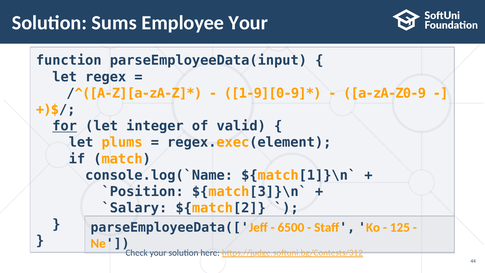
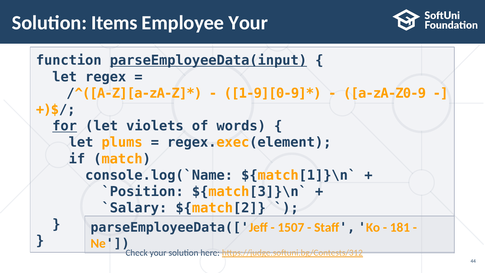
Sums: Sums -> Items
parseEmployeeData(input underline: none -> present
integer: integer -> violets
valid: valid -> words
6500: 6500 -> 1507
125: 125 -> 181
